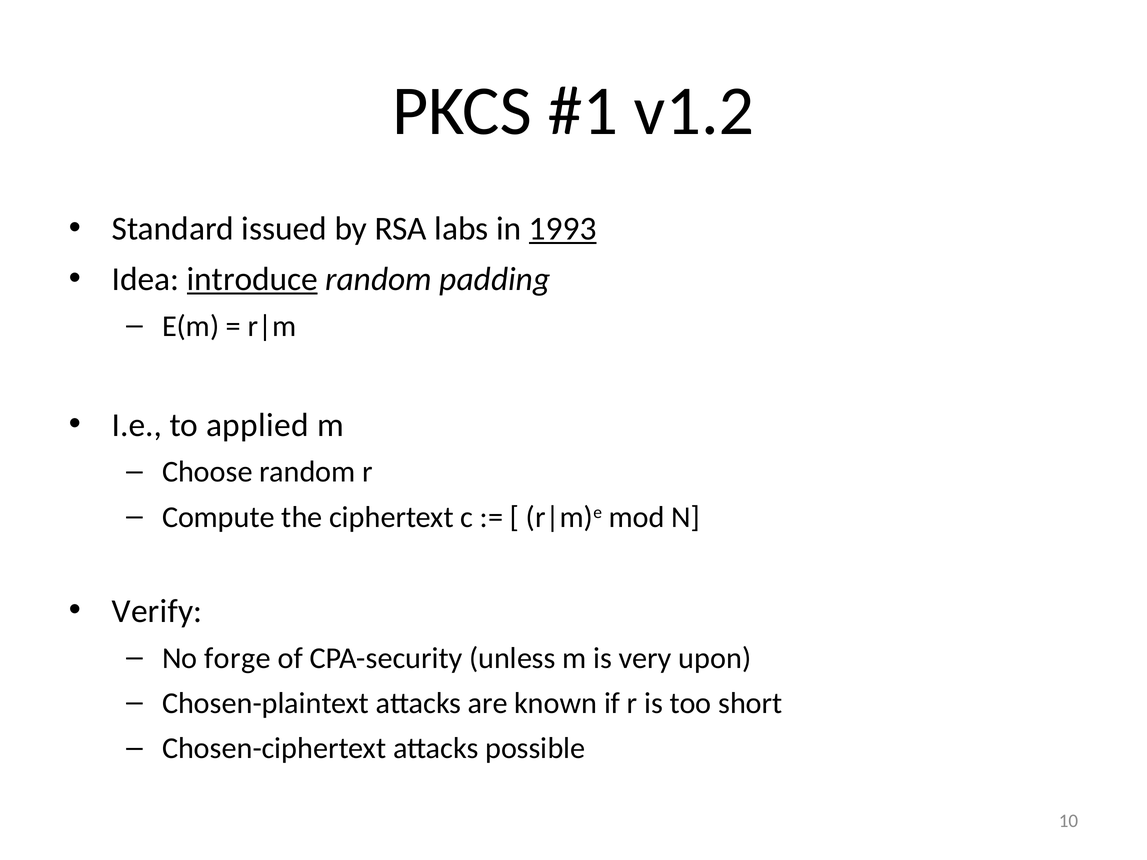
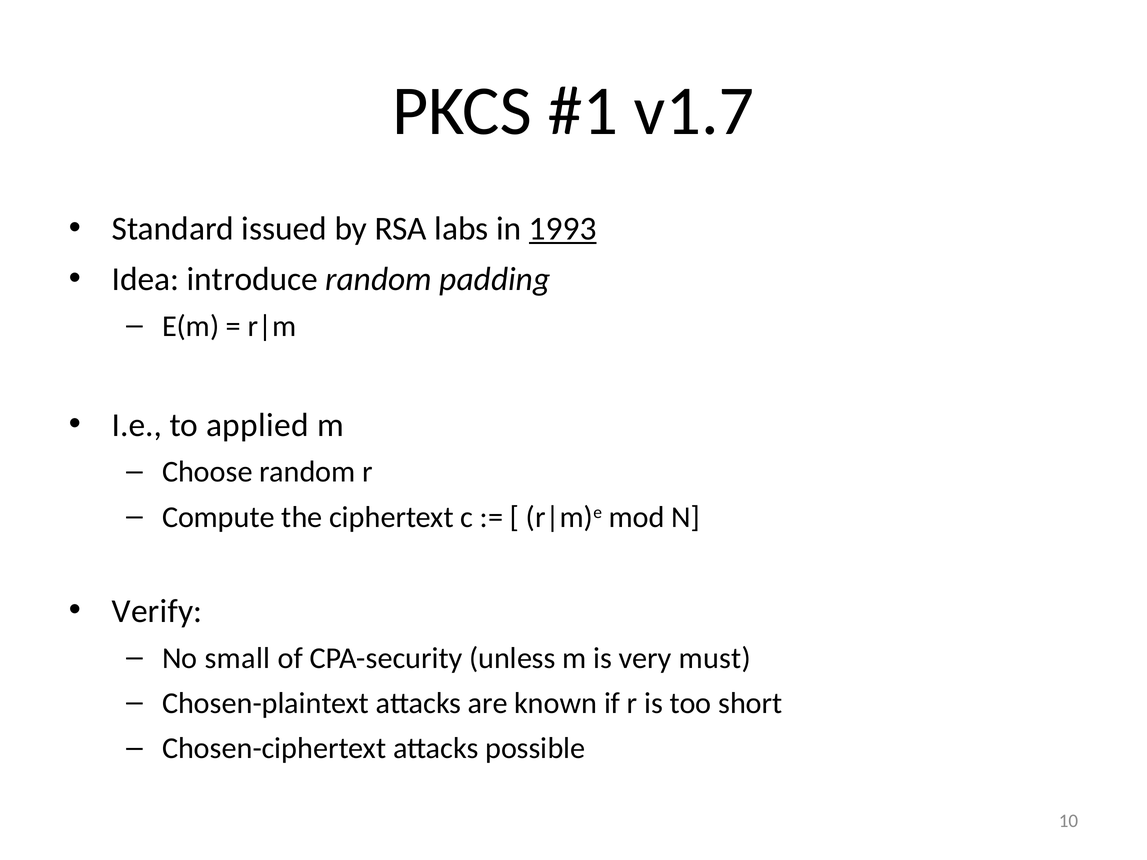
v1.2: v1.2 -> v1.7
introduce underline: present -> none
forge: forge -> small
upon: upon -> must
